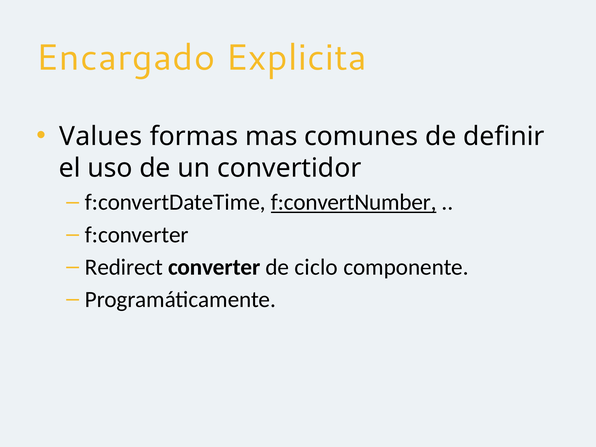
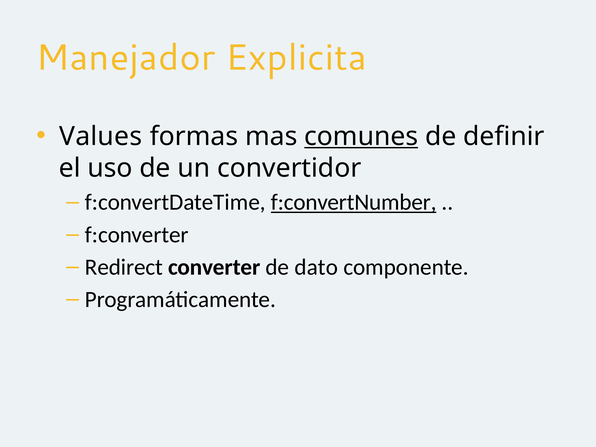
Encargado: Encargado -> Manejador
comunes underline: none -> present
ciclo: ciclo -> dato
